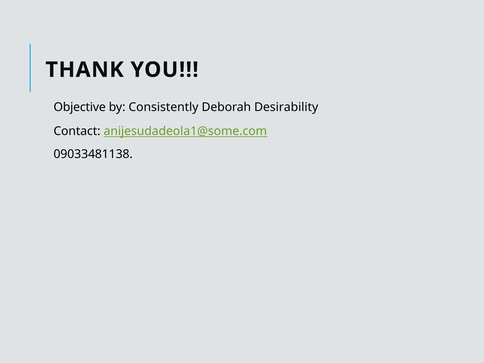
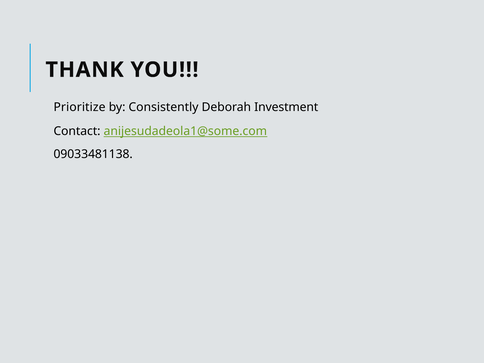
Objective: Objective -> Prioritize
Desirability: Desirability -> Investment
